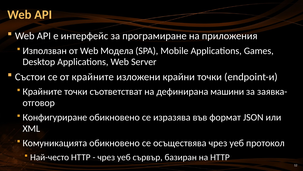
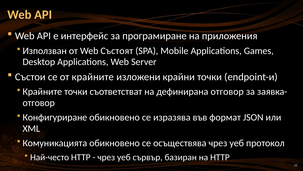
Модела: Модела -> Състоят
дефинирана машини: машини -> отговор
